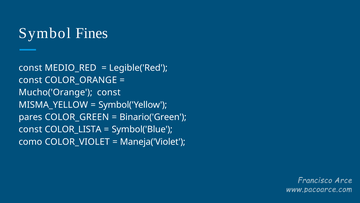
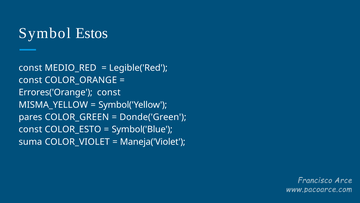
Fines: Fines -> Estos
Mucho('Orange: Mucho('Orange -> Errores('Orange
Binario('Green: Binario('Green -> Donde('Green
COLOR_LISTA: COLOR_LISTA -> COLOR_ESTO
como: como -> suma
